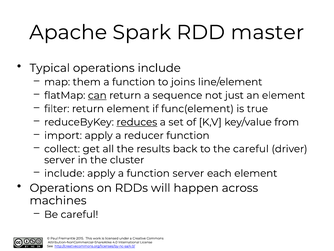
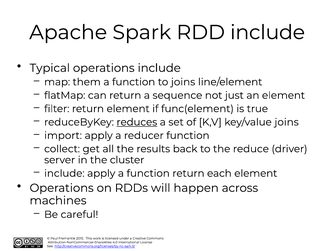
RDD master: master -> include
can underline: present -> none
key/value from: from -> joins
the careful: careful -> reduce
function server: server -> return
